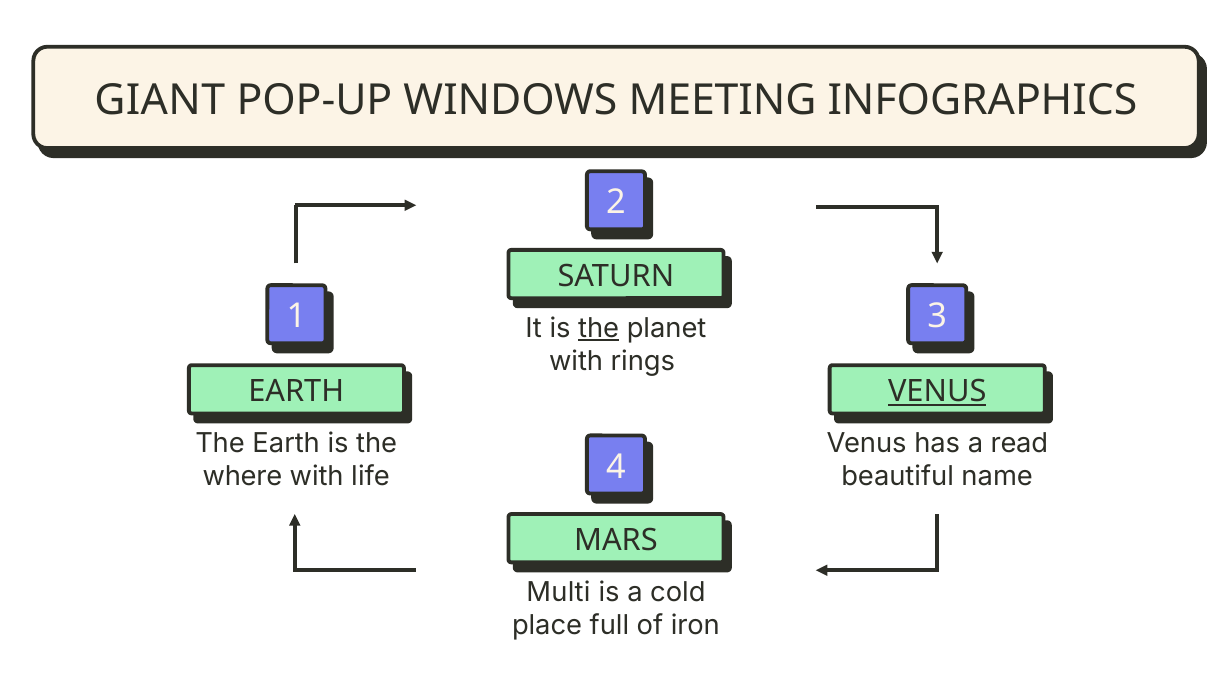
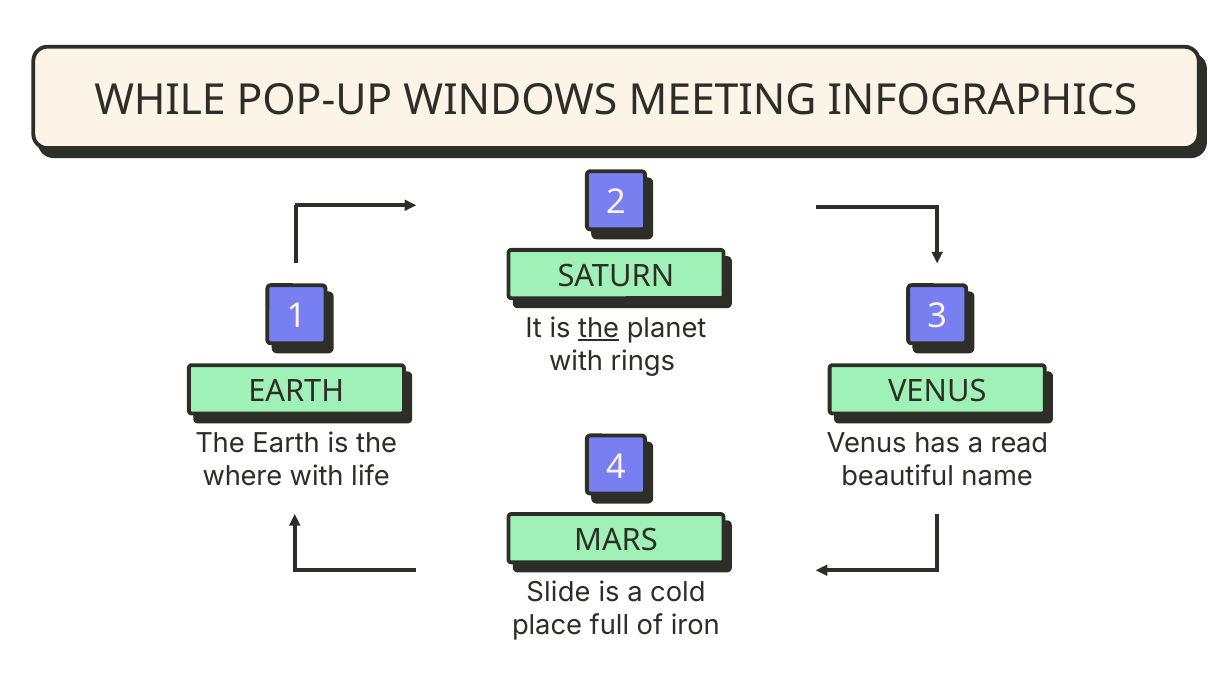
GIANT: GIANT -> WHILE
VENUS at (937, 391) underline: present -> none
Multi: Multi -> Slide
